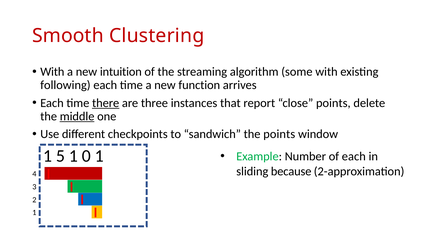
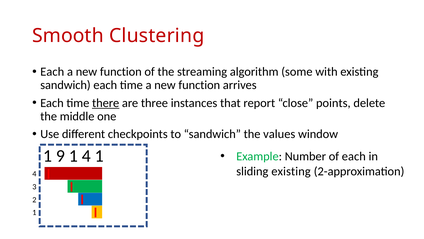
With at (52, 72): With -> Each
intuition at (121, 72): intuition -> function
following at (65, 85): following -> sandwich
middle underline: present -> none
the points: points -> values
5: 5 -> 9
0 at (86, 155): 0 -> 4
sliding because: because -> existing
